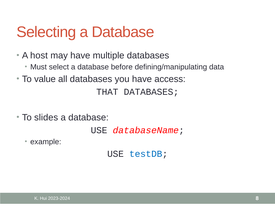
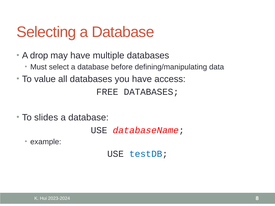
host: host -> drop
THAT: THAT -> FREE
